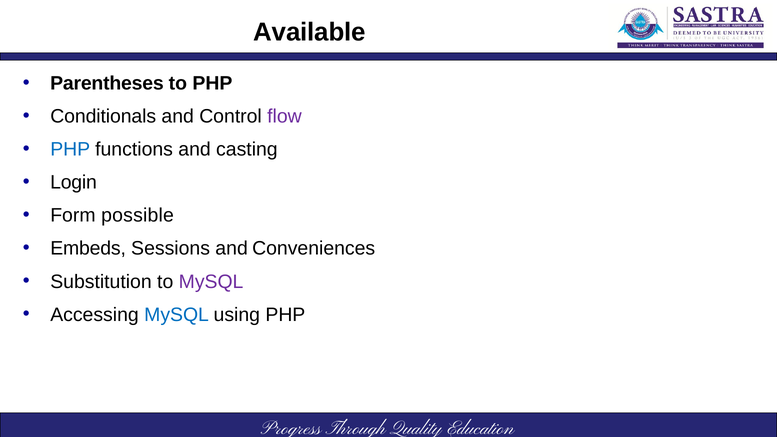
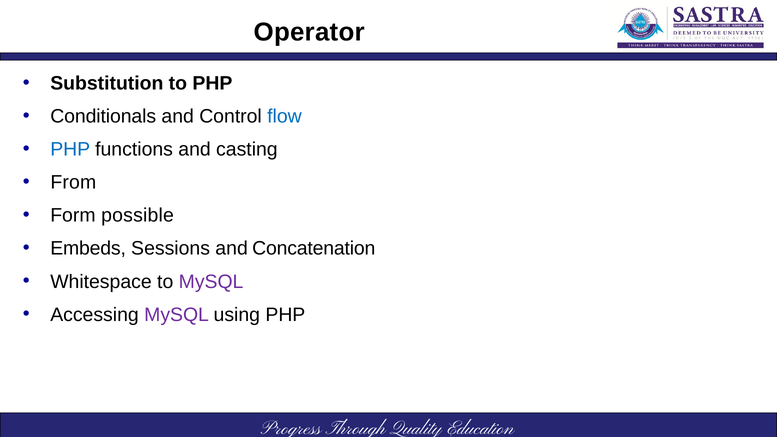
Available: Available -> Operator
Parentheses: Parentheses -> Substitution
flow colour: purple -> blue
Login: Login -> From
Conveniences: Conveniences -> Concatenation
Substitution: Substitution -> Whitespace
MySQL at (177, 315) colour: blue -> purple
